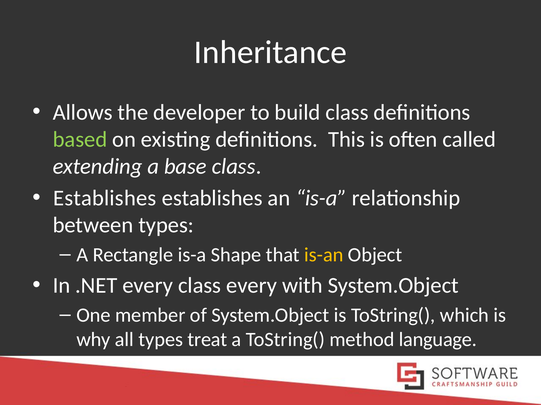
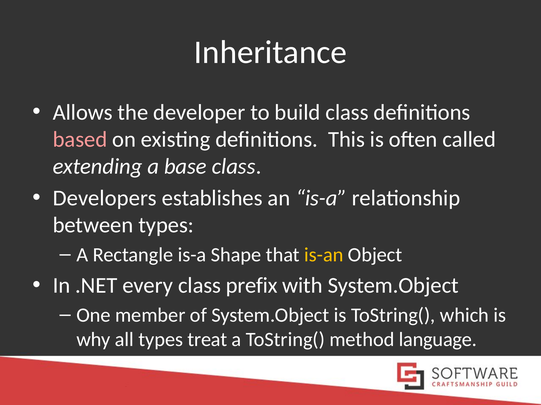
based colour: light green -> pink
Establishes at (105, 198): Establishes -> Developers
class every: every -> prefix
